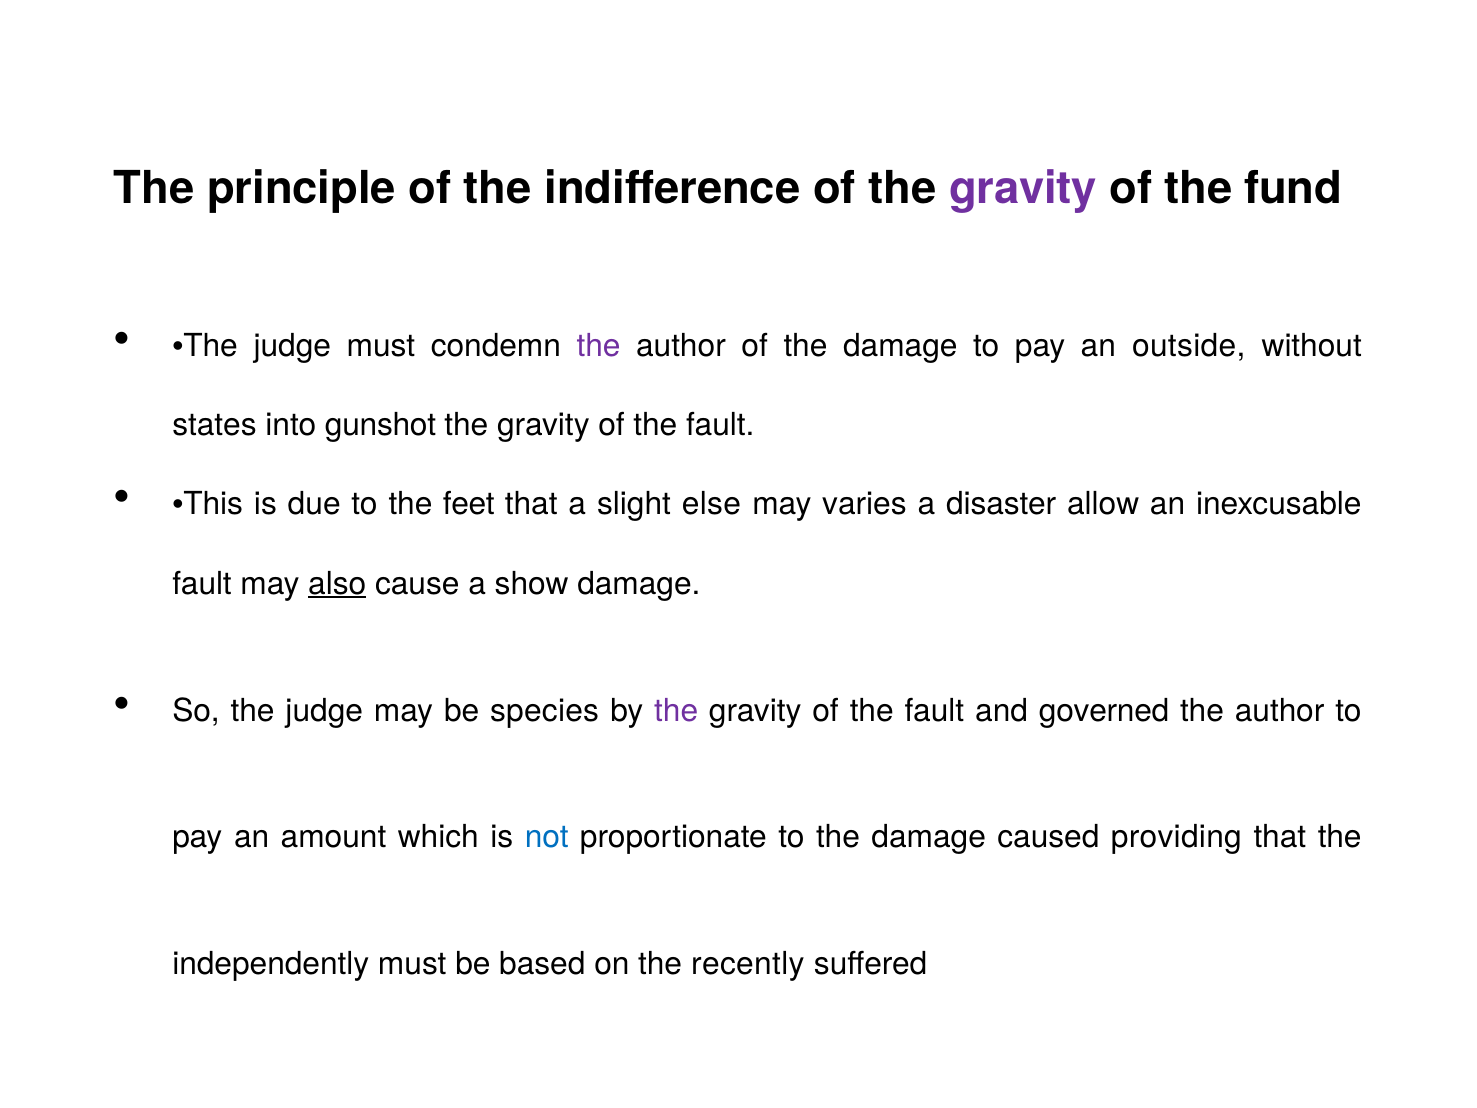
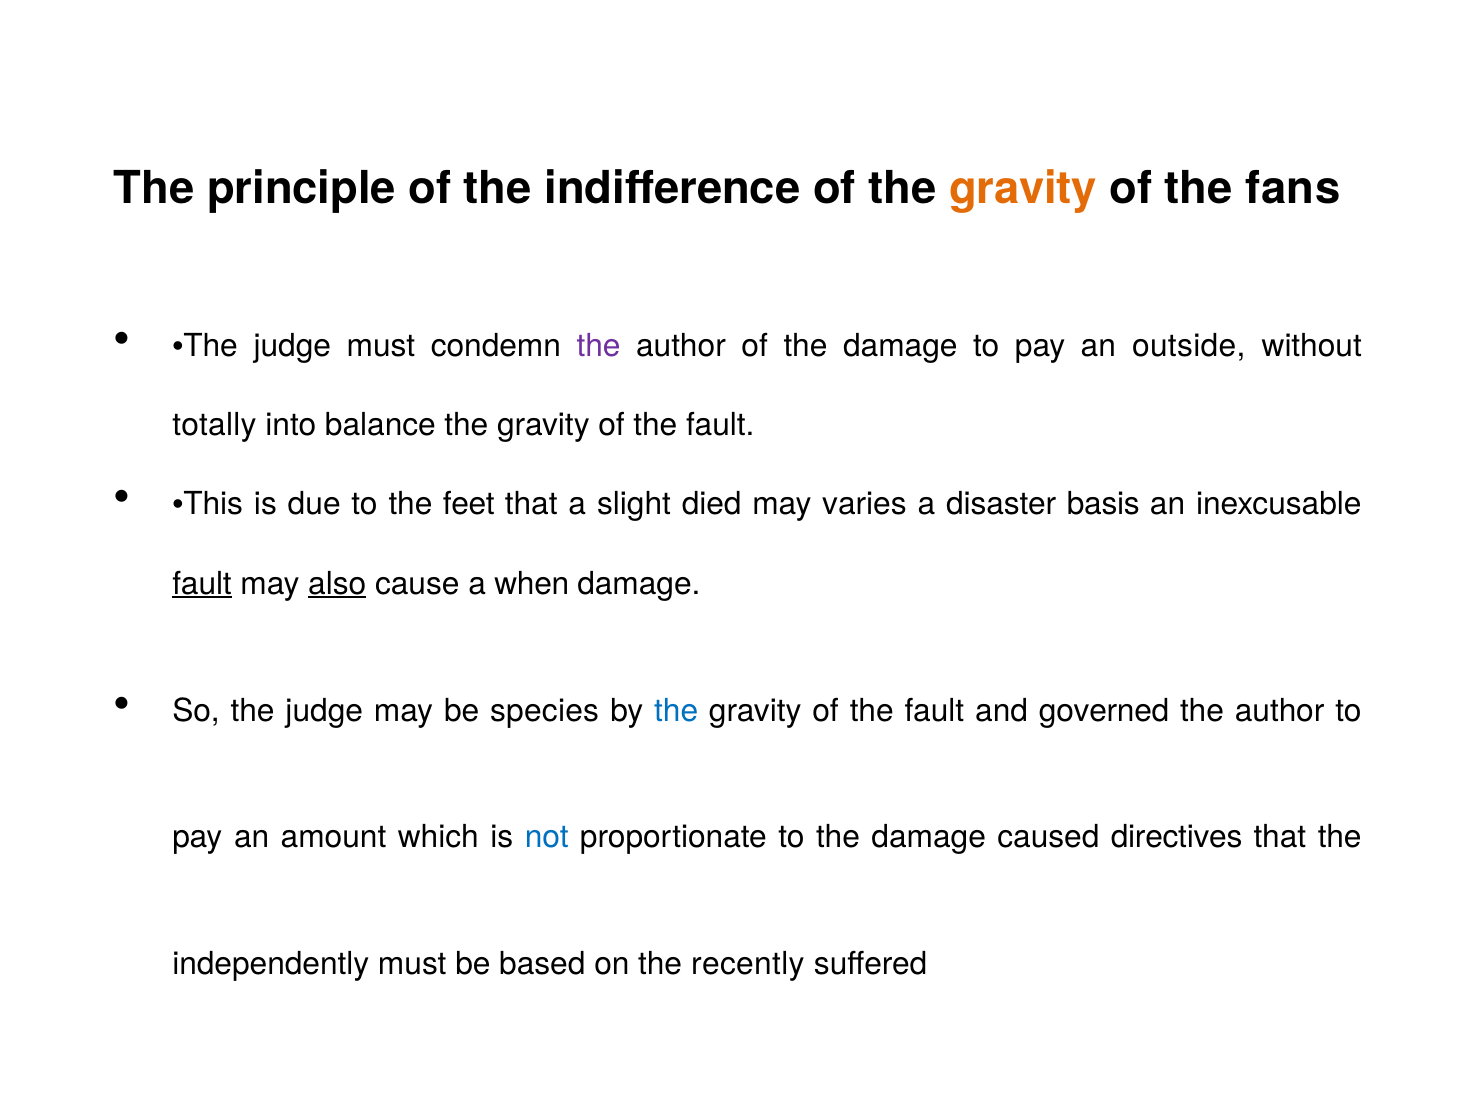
gravity at (1023, 189) colour: purple -> orange
fund: fund -> fans
states: states -> totally
gunshot: gunshot -> balance
else: else -> died
allow: allow -> basis
fault at (202, 583) underline: none -> present
show: show -> when
the at (676, 710) colour: purple -> blue
providing: providing -> directives
